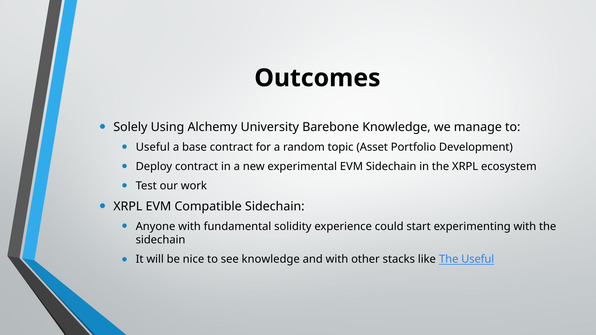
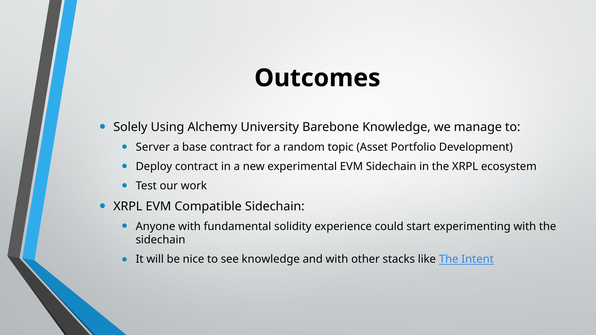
Useful at (153, 147): Useful -> Server
The Useful: Useful -> Intent
